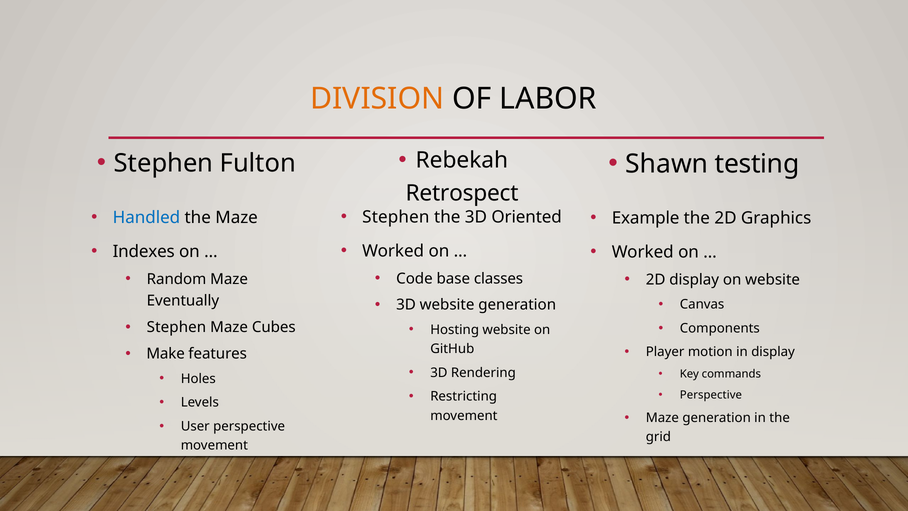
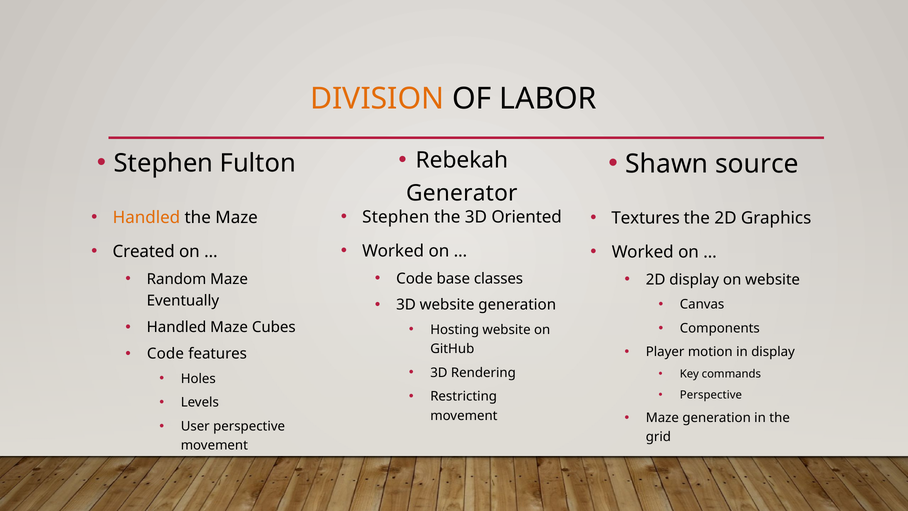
testing: testing -> source
Retrospect: Retrospect -> Generator
Handled at (146, 218) colour: blue -> orange
Example: Example -> Textures
Indexes: Indexes -> Created
Stephen at (176, 327): Stephen -> Handled
Make at (166, 354): Make -> Code
